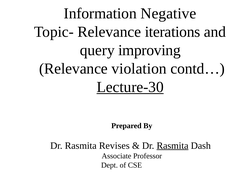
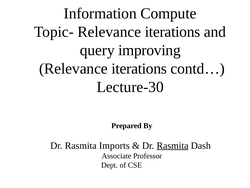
Negative: Negative -> Compute
violation at (139, 68): violation -> iterations
Lecture-30 underline: present -> none
Revises: Revises -> Imports
